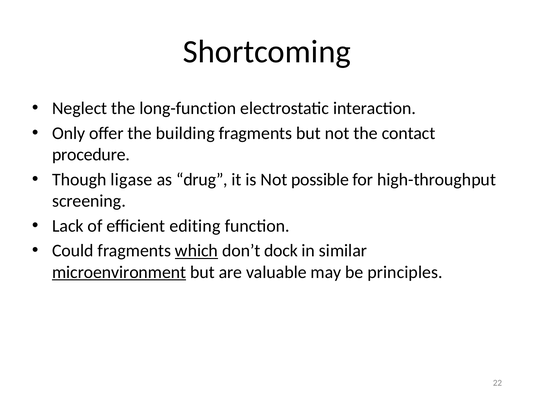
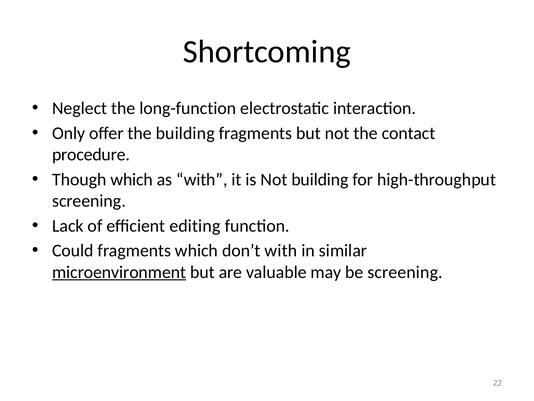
Though ligase: ligase -> which
as drug: drug -> with
Not possible: possible -> building
which at (196, 250) underline: present -> none
don’t dock: dock -> with
be principles: principles -> screening
